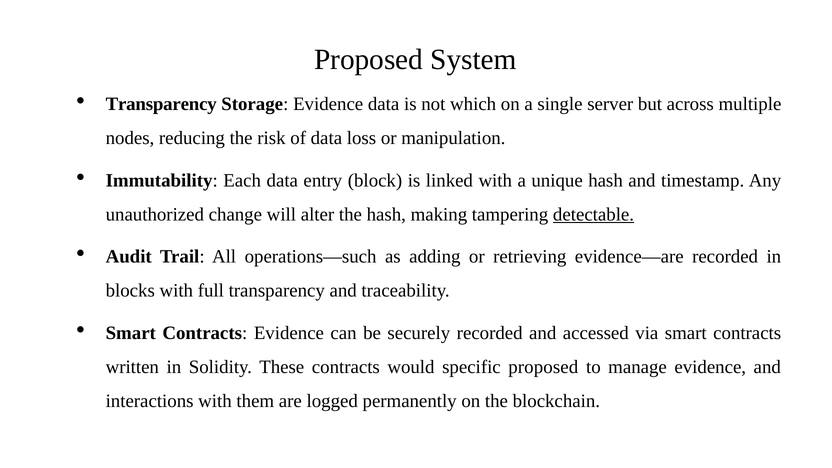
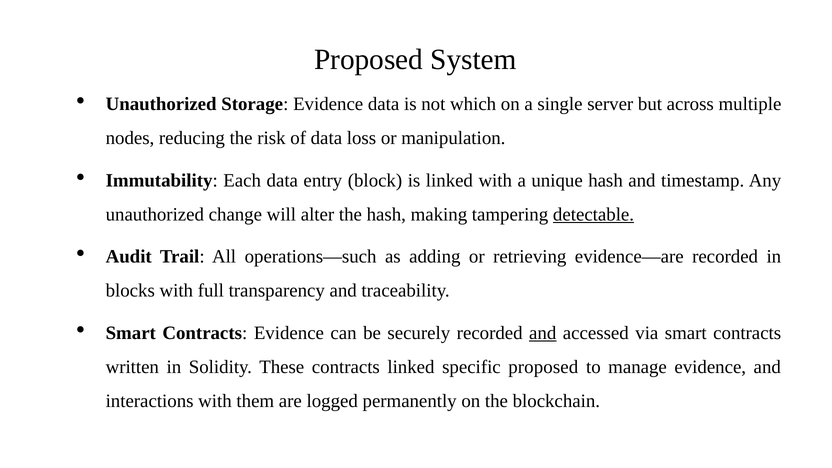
Transparency at (161, 104): Transparency -> Unauthorized
and at (543, 333) underline: none -> present
contracts would: would -> linked
